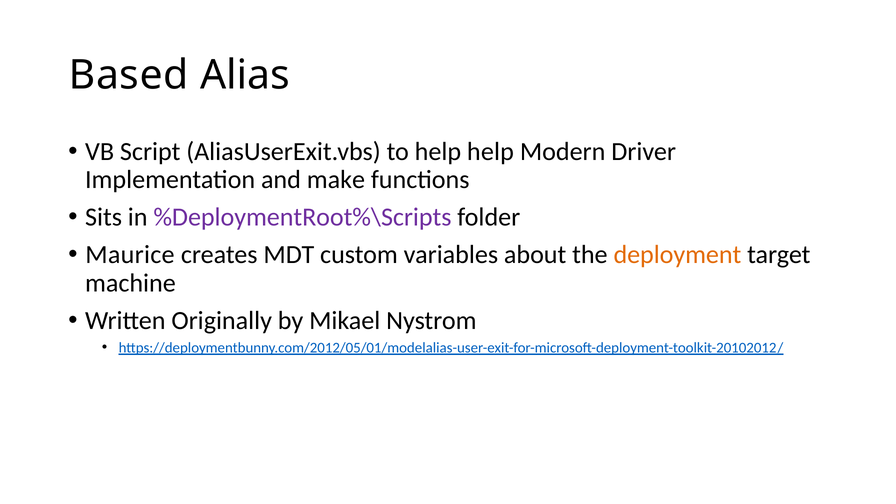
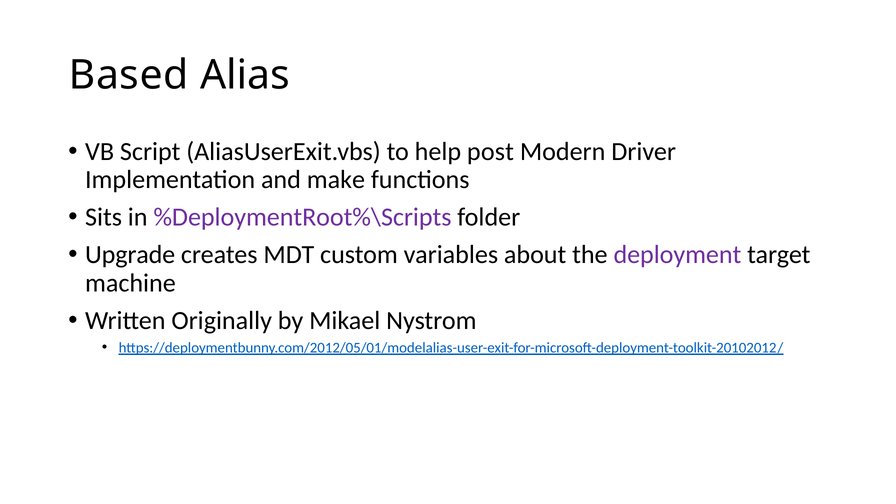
help help: help -> post
Maurice: Maurice -> Upgrade
deployment colour: orange -> purple
